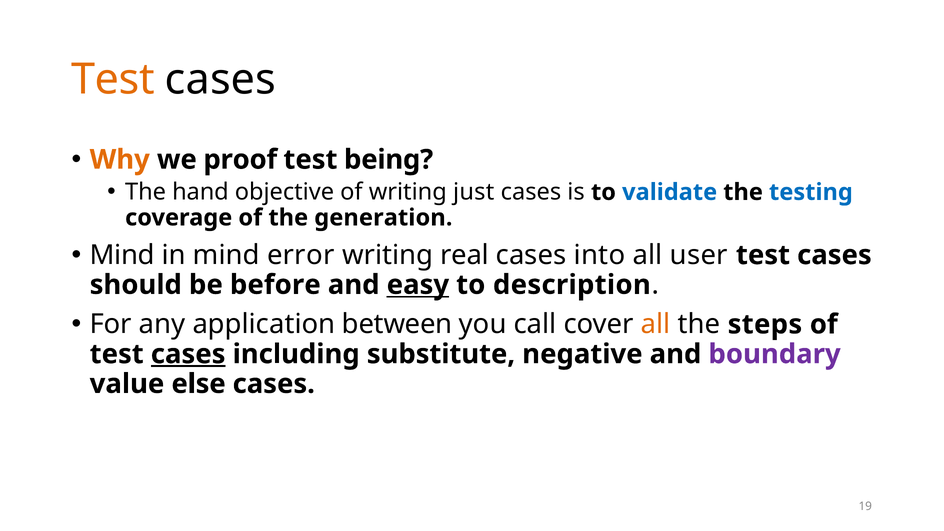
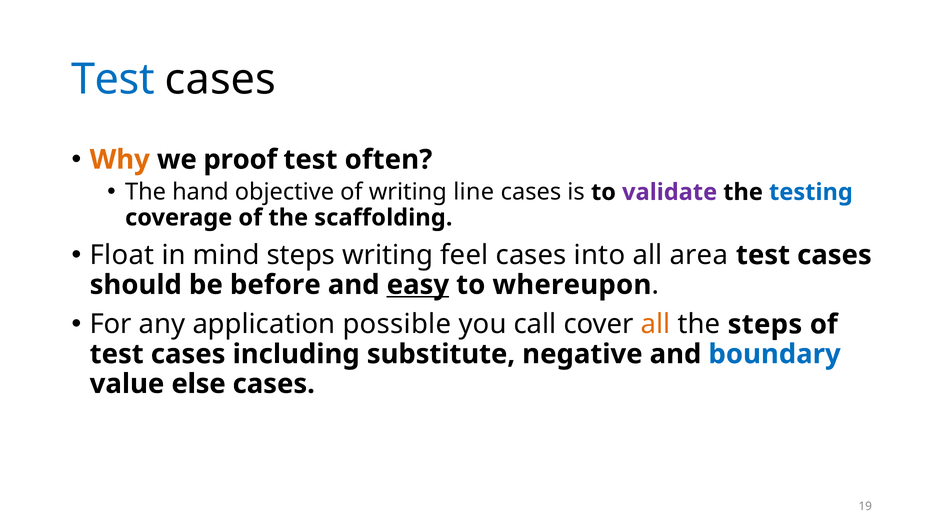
Test at (113, 79) colour: orange -> blue
being: being -> often
just: just -> line
validate colour: blue -> purple
generation: generation -> scaffolding
Mind at (122, 255): Mind -> Float
mind error: error -> steps
real: real -> feel
user: user -> area
description: description -> whereupon
between: between -> possible
cases at (188, 354) underline: present -> none
boundary colour: purple -> blue
